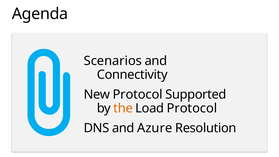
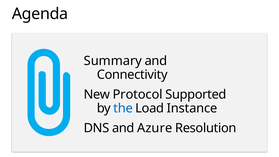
Scenarios: Scenarios -> Summary
the colour: orange -> blue
Load Protocol: Protocol -> Instance
